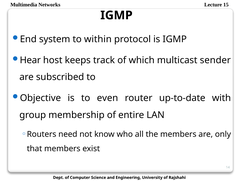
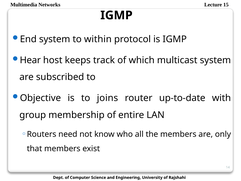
multicast sender: sender -> system
even: even -> joins
